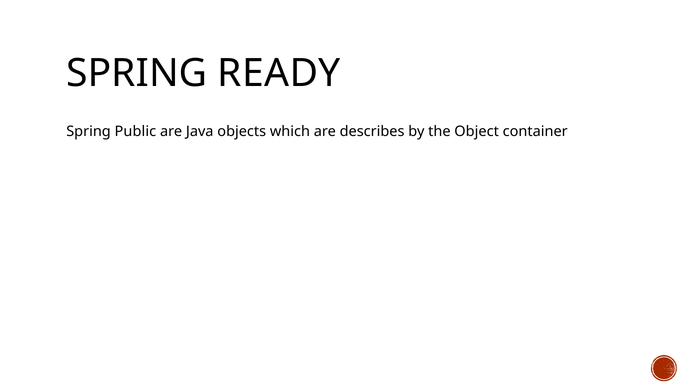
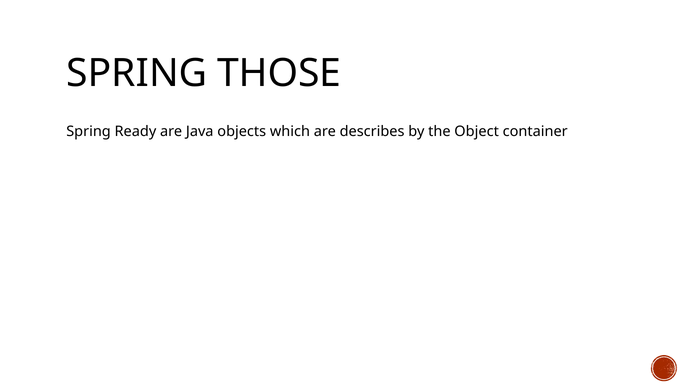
READY: READY -> THOSE
Public: Public -> Ready
